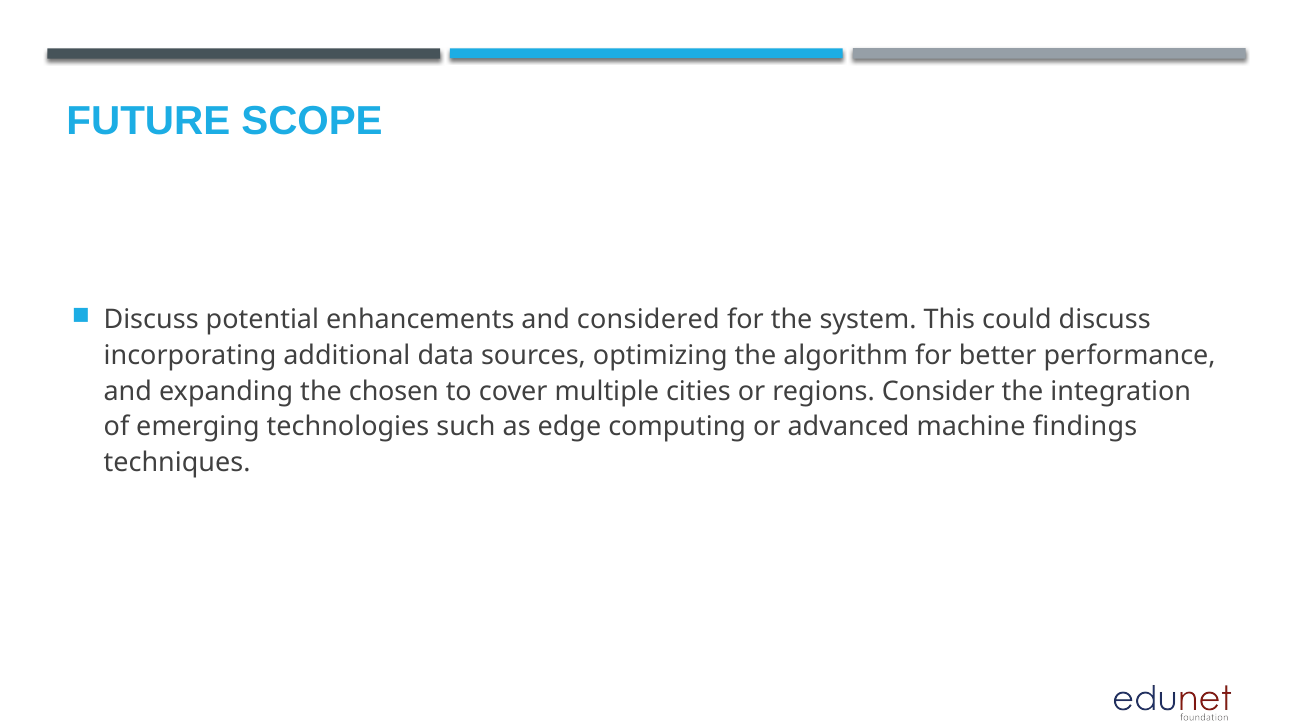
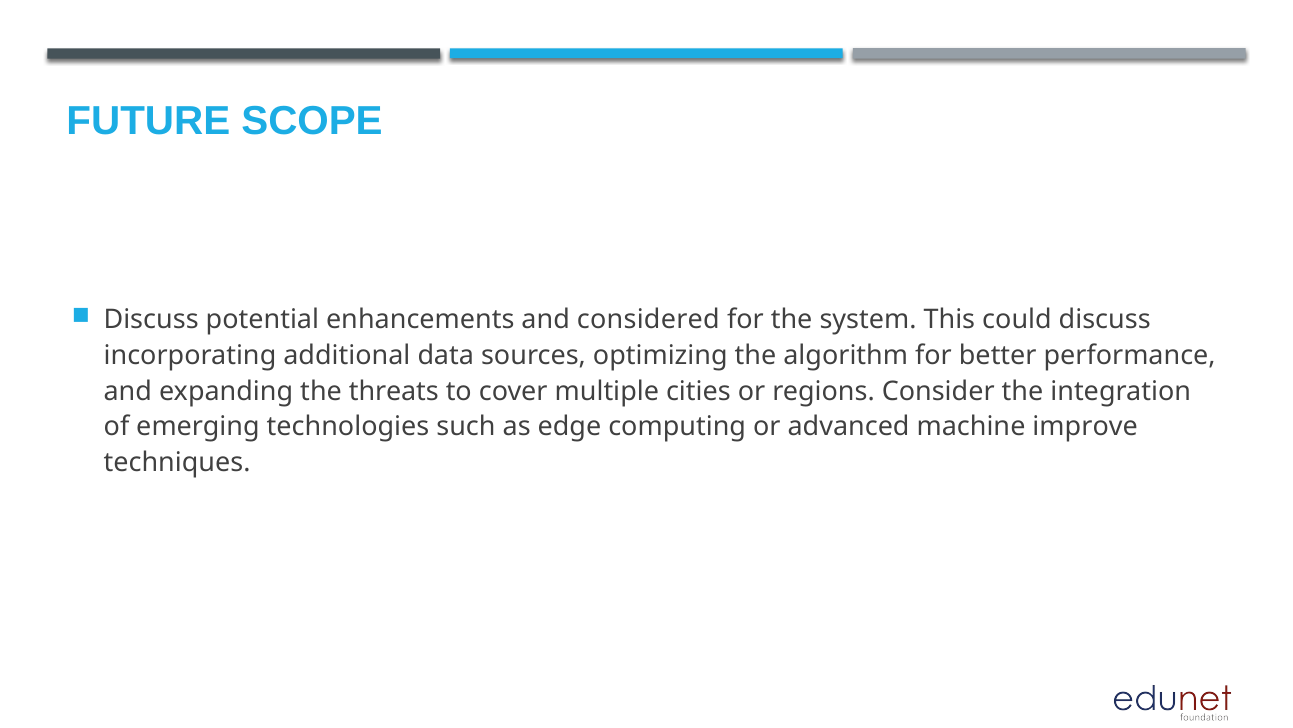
chosen: chosen -> threats
findings: findings -> improve
